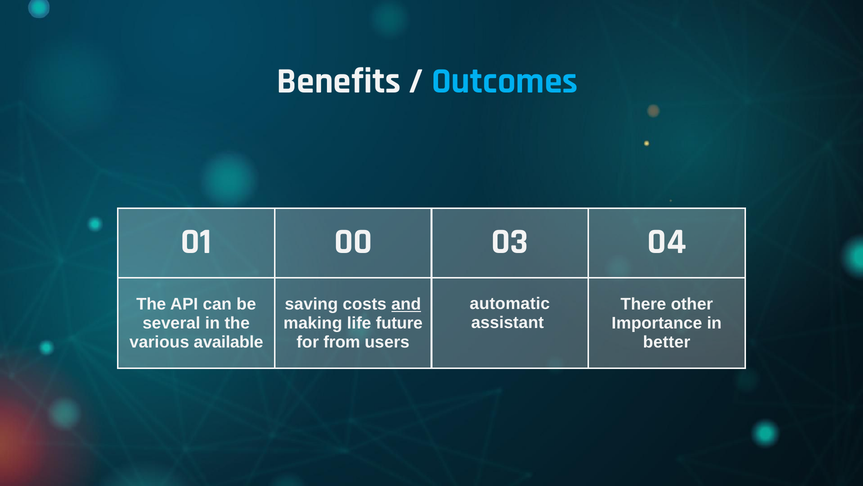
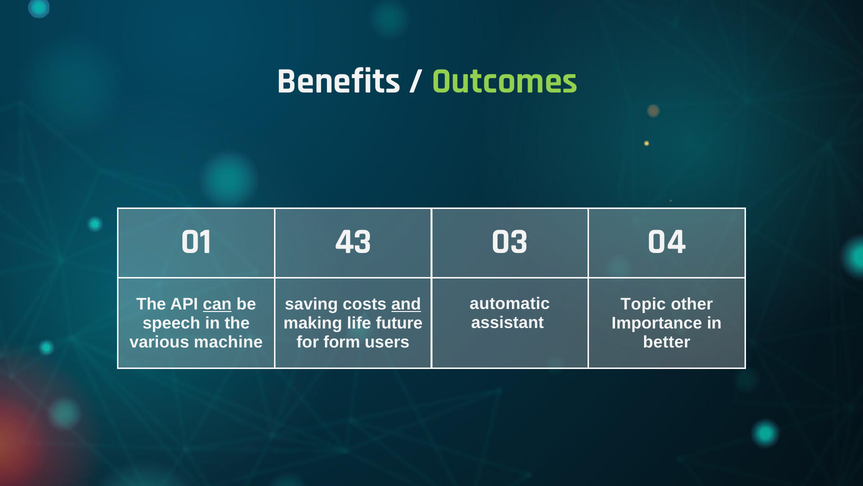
Outcomes colour: light blue -> light green
00: 00 -> 43
can underline: none -> present
There: There -> Topic
several: several -> speech
available: available -> machine
from: from -> form
